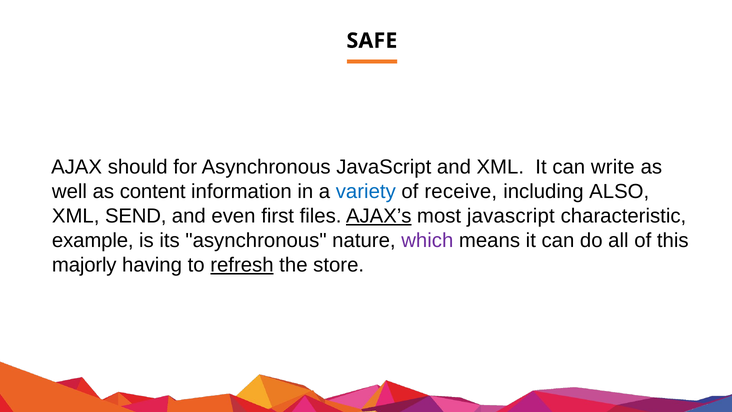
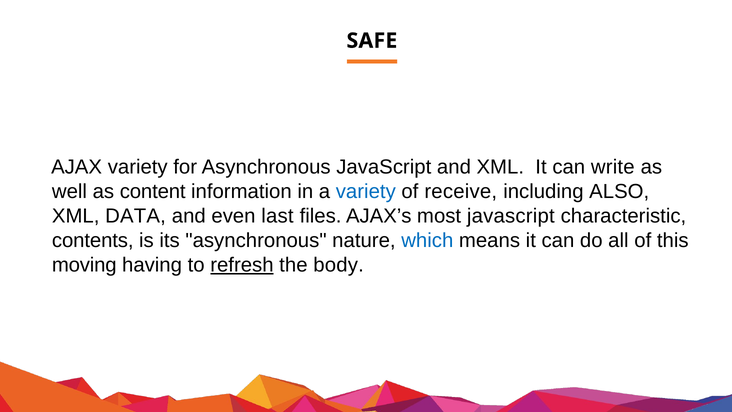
AJAX should: should -> variety
SEND: SEND -> DATA
first: first -> last
AJAX’s underline: present -> none
example: example -> contents
which colour: purple -> blue
majorly: majorly -> moving
store: store -> body
